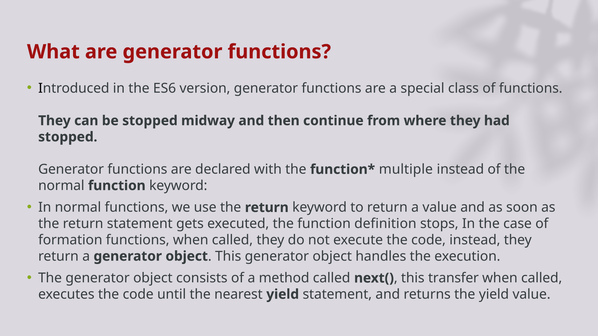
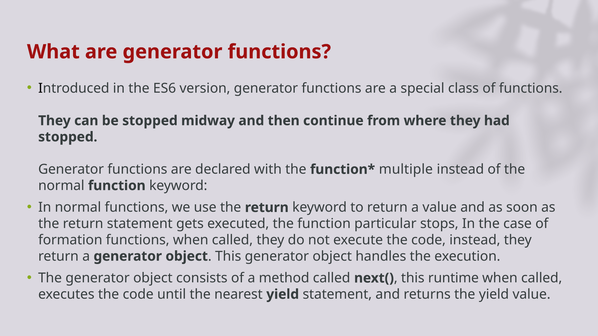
definition: definition -> particular
transfer: transfer -> runtime
